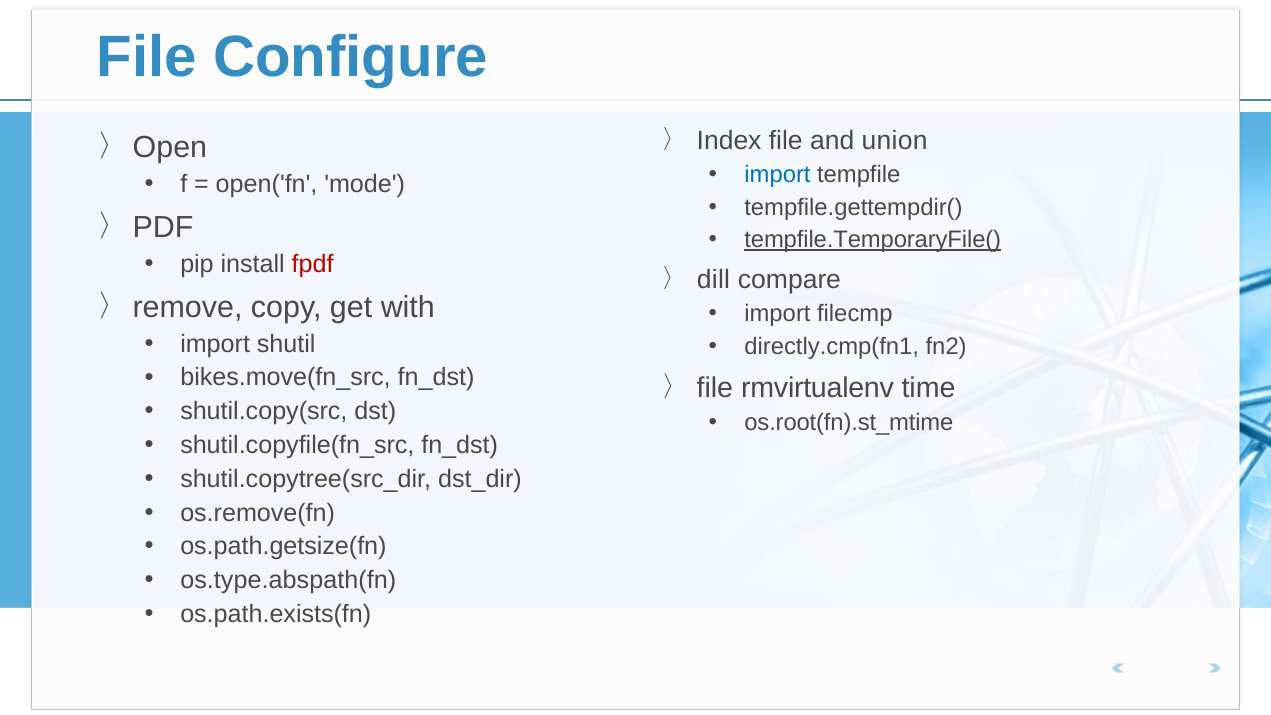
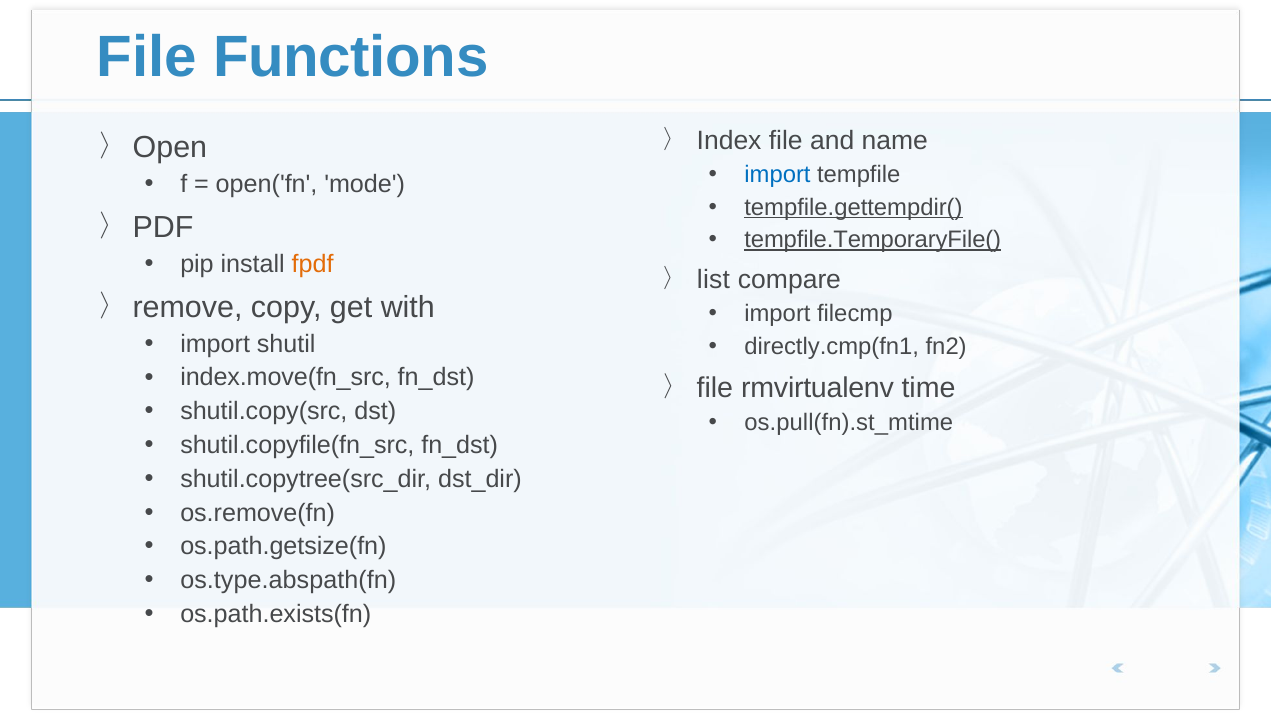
Configure: Configure -> Functions
union: union -> name
tempfile.gettempdir( underline: none -> present
fpdf colour: red -> orange
dill: dill -> list
bikes.move(fn_src: bikes.move(fn_src -> index.move(fn_src
os.root(fn).st_mtime: os.root(fn).st_mtime -> os.pull(fn).st_mtime
